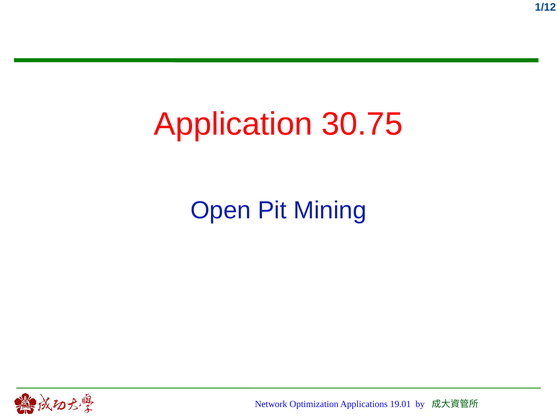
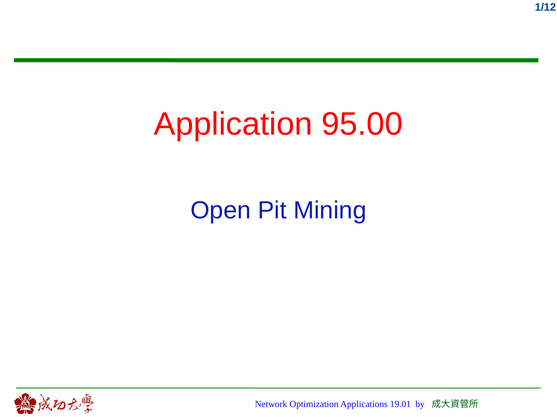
30.75: 30.75 -> 95.00
